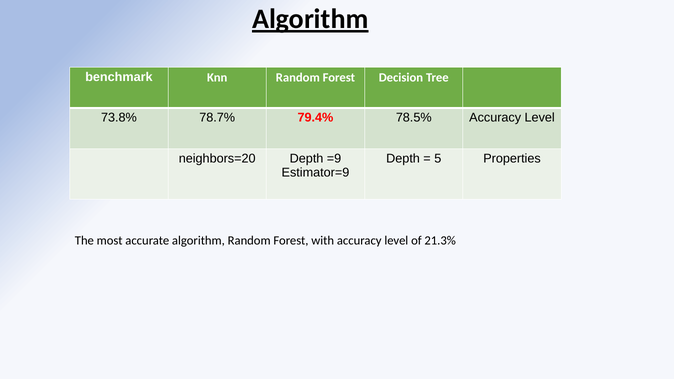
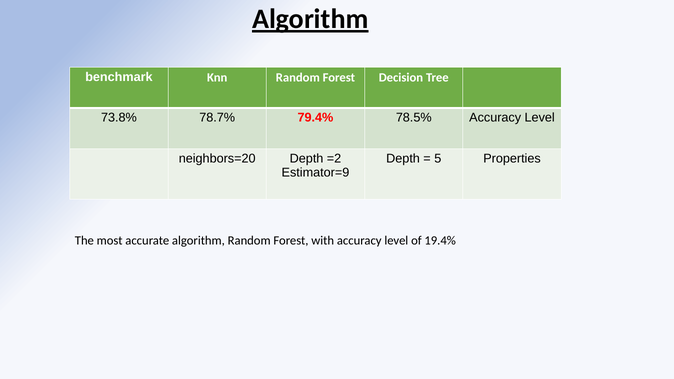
=9: =9 -> =2
21.3%: 21.3% -> 19.4%
